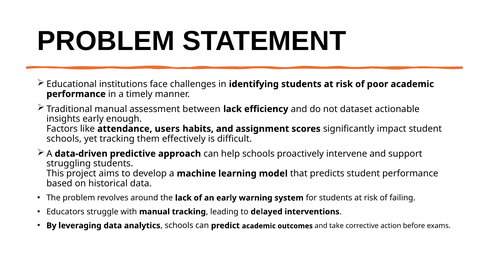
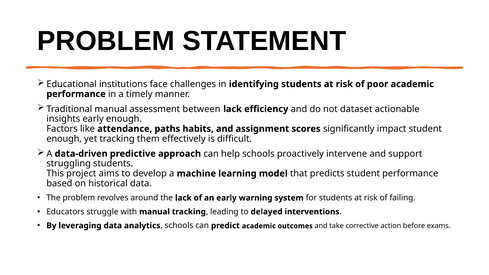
users: users -> paths
schools at (64, 139): schools -> enough
